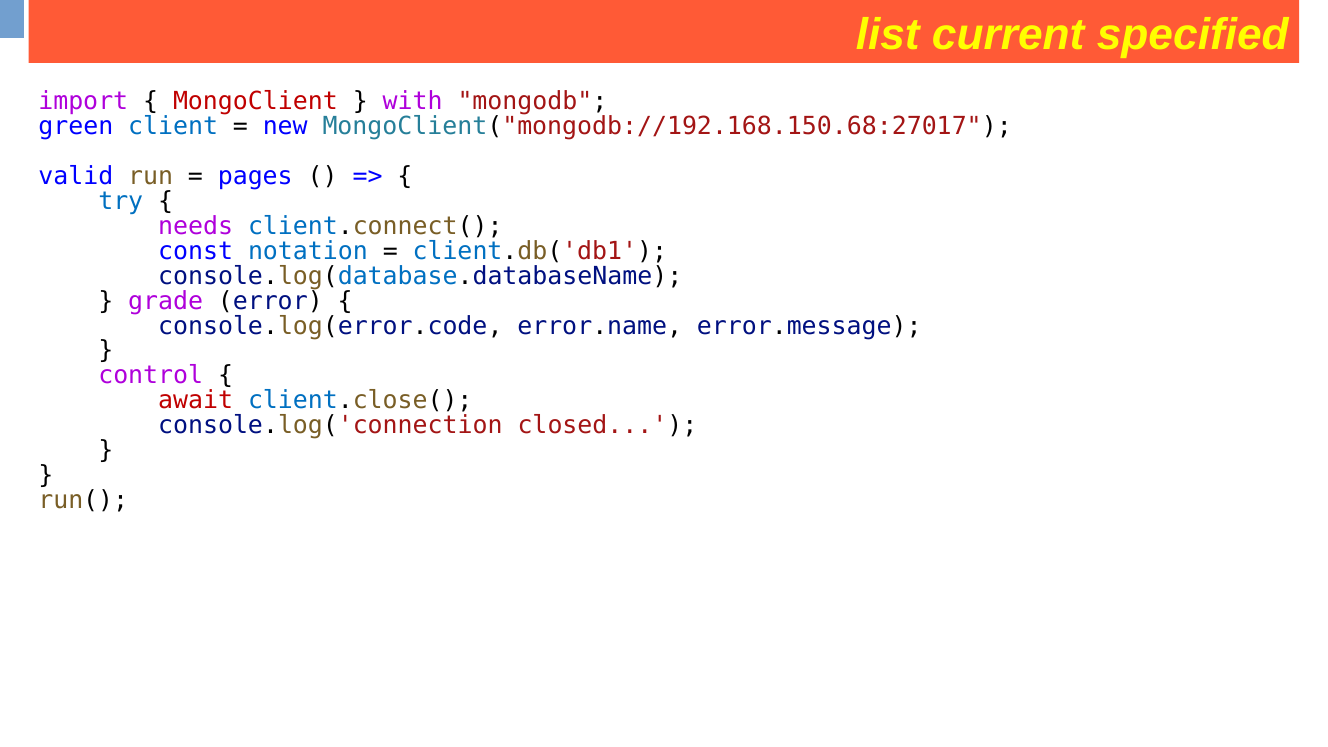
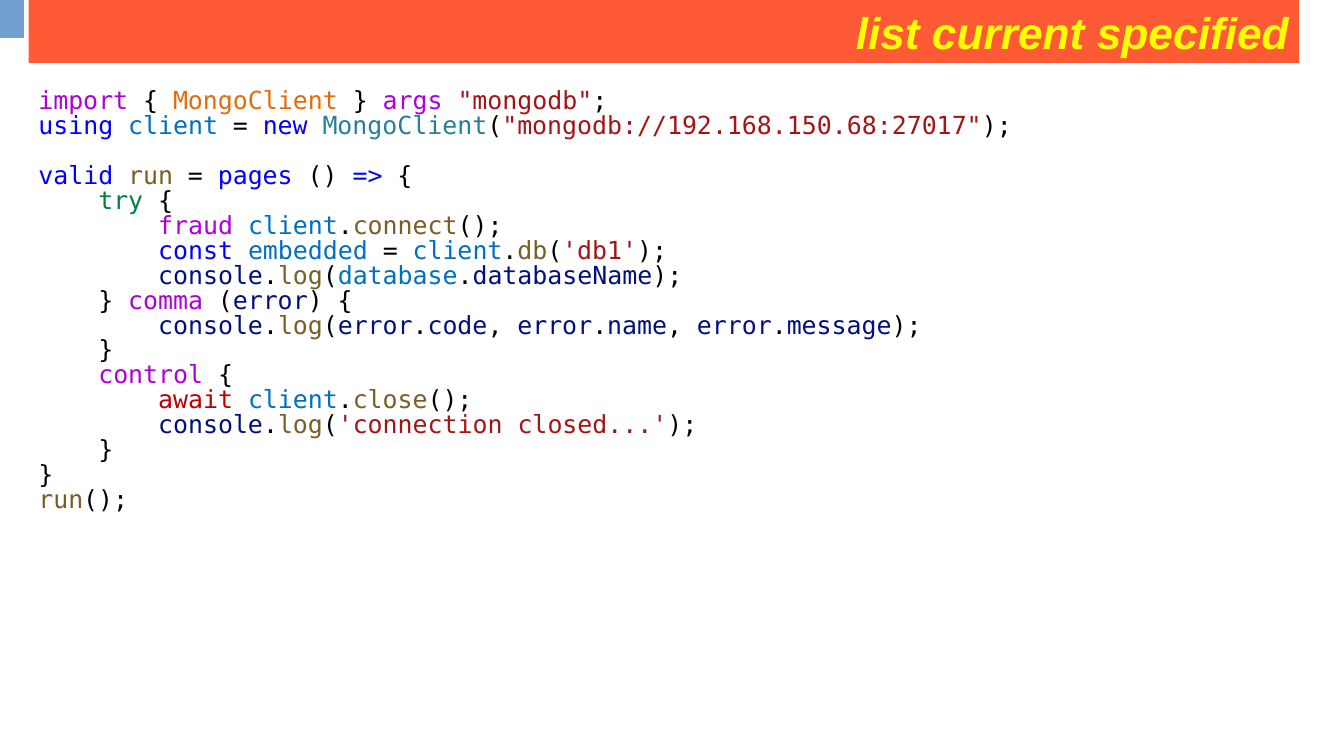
MongoClient colour: red -> orange
with: with -> args
green: green -> using
try colour: blue -> green
needs: needs -> fraud
notation: notation -> embedded
grade: grade -> comma
